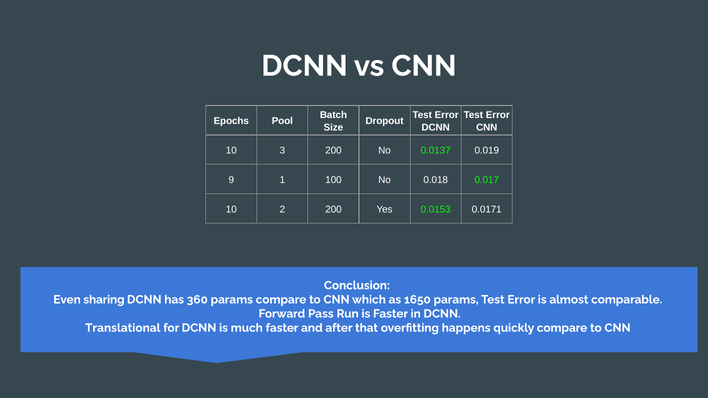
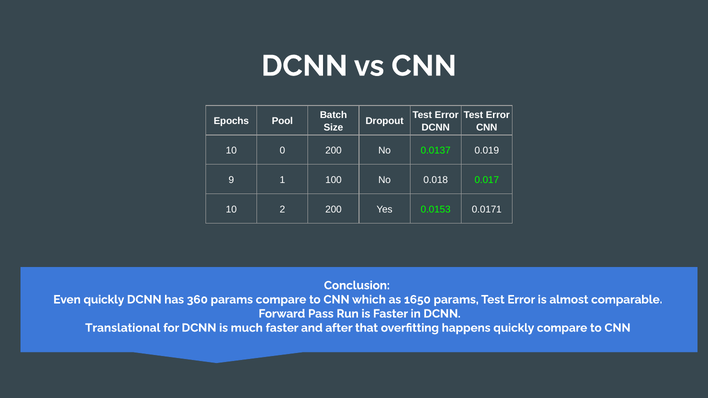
3: 3 -> 0
Even sharing: sharing -> quickly
